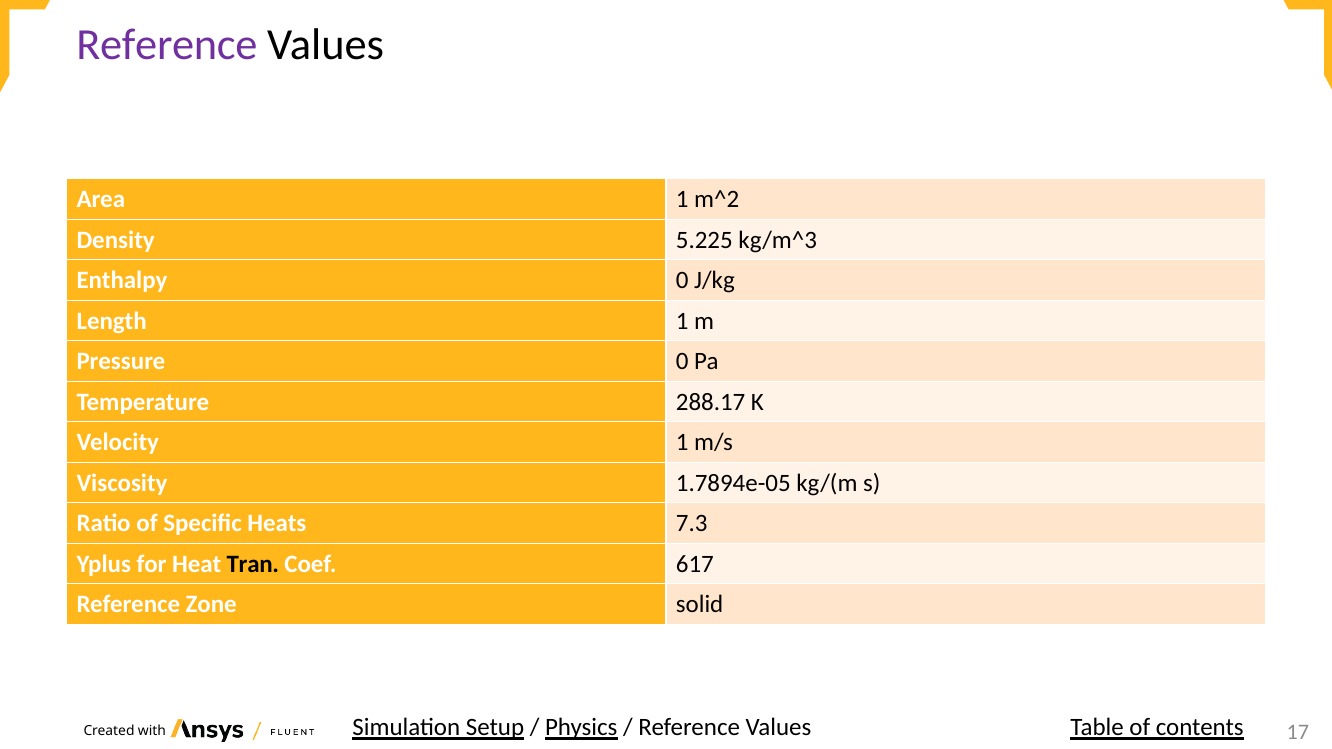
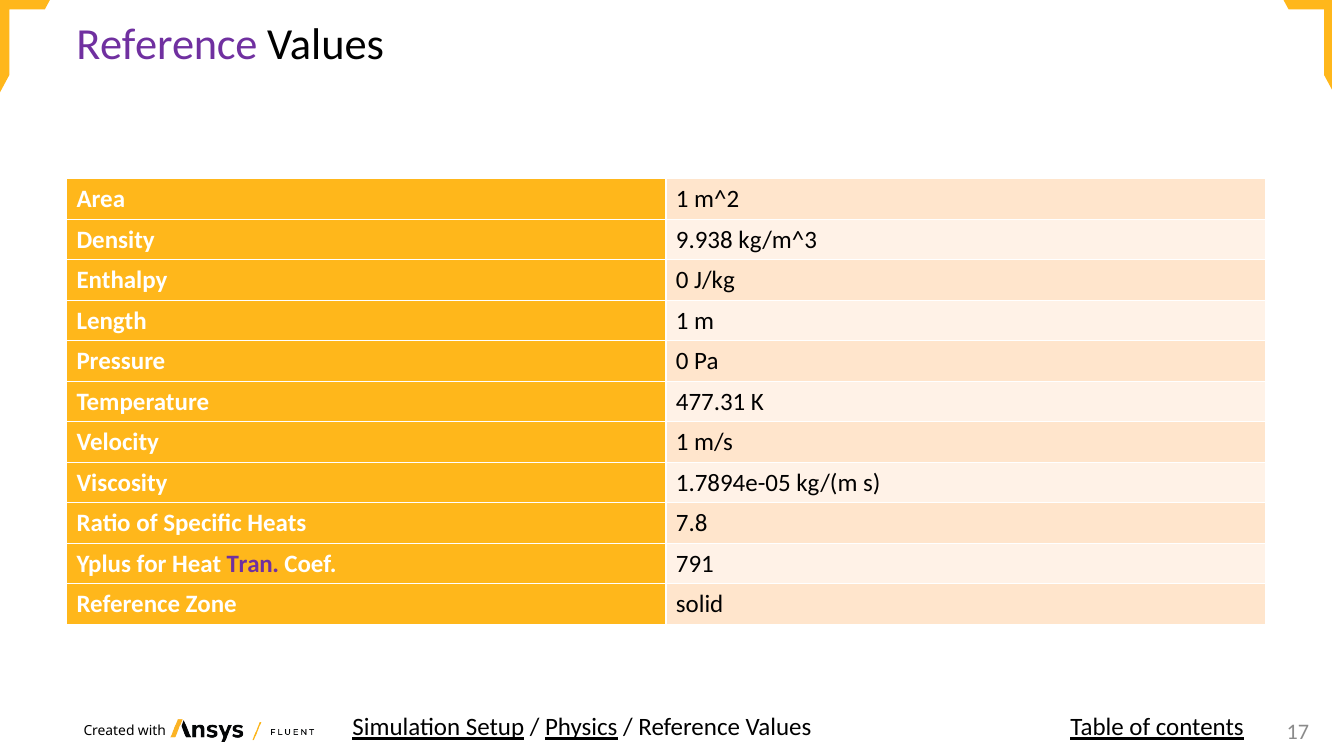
5.225: 5.225 -> 9.938
288.17: 288.17 -> 477.31
7.3: 7.3 -> 7.8
Tran colour: black -> purple
617: 617 -> 791
